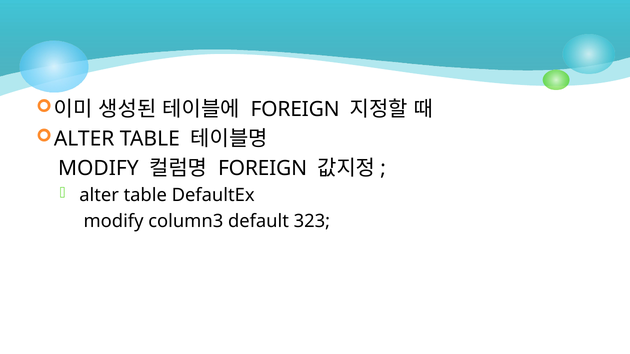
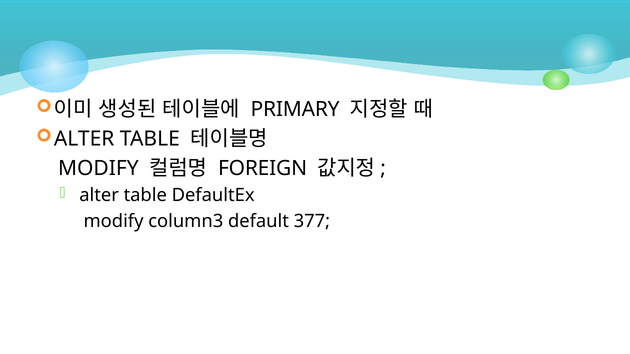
FOREIGN at (295, 110): FOREIGN -> PRIMARY
323: 323 -> 377
